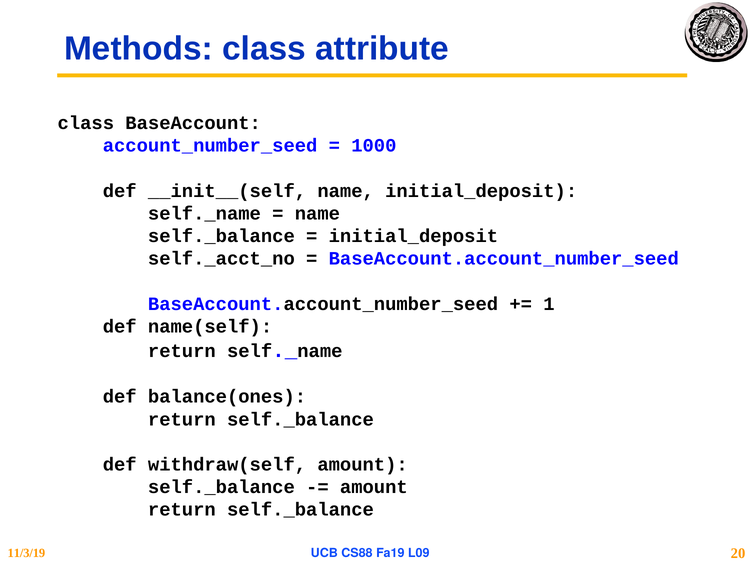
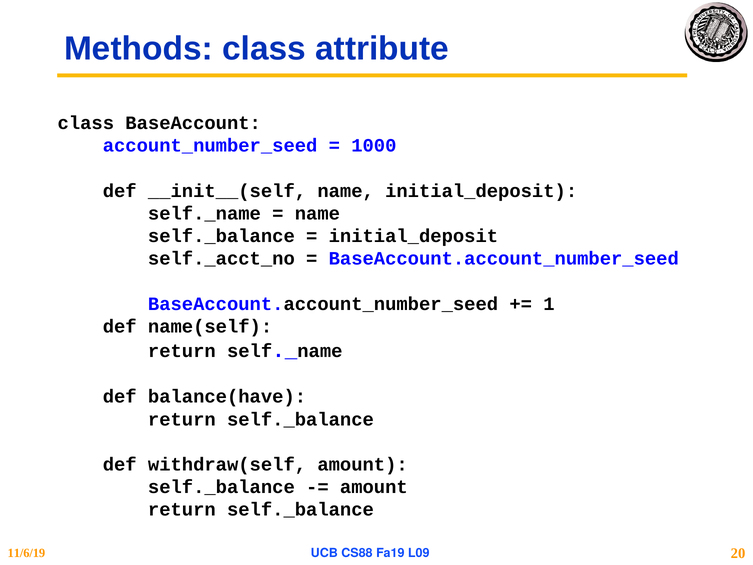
balance(ones: balance(ones -> balance(have
11/3/19: 11/3/19 -> 11/6/19
